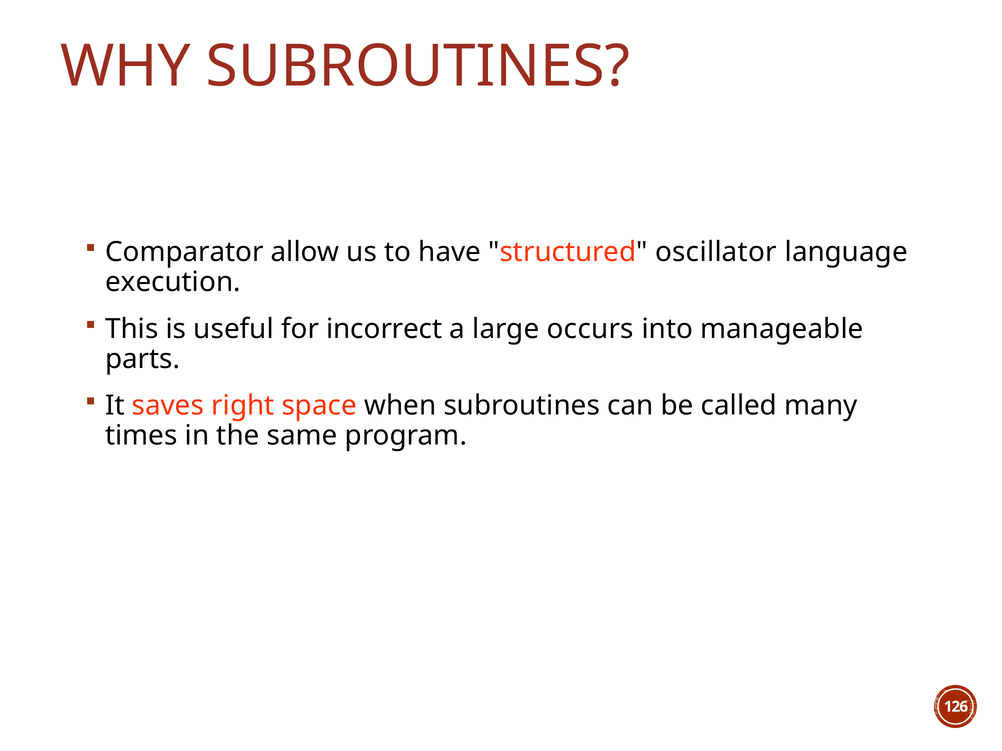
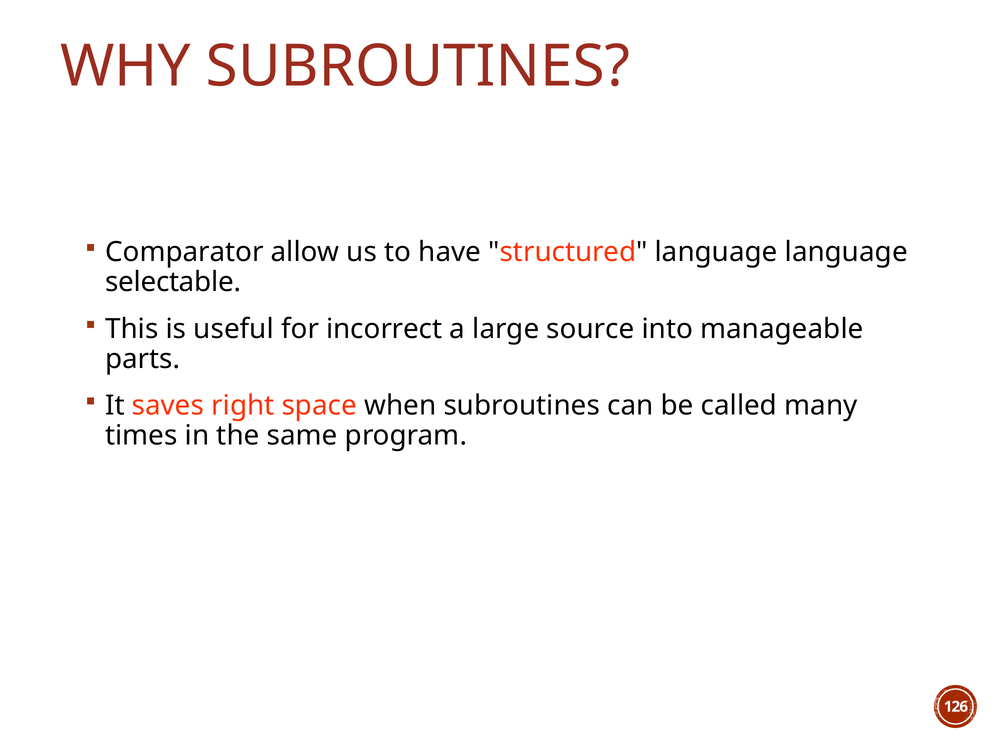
structured oscillator: oscillator -> language
execution: execution -> selectable
occurs: occurs -> source
